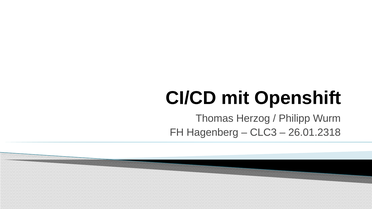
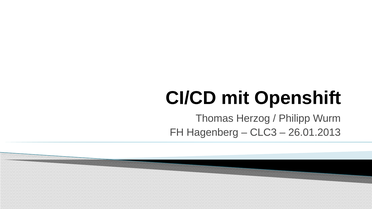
26.01.2318: 26.01.2318 -> 26.01.2013
